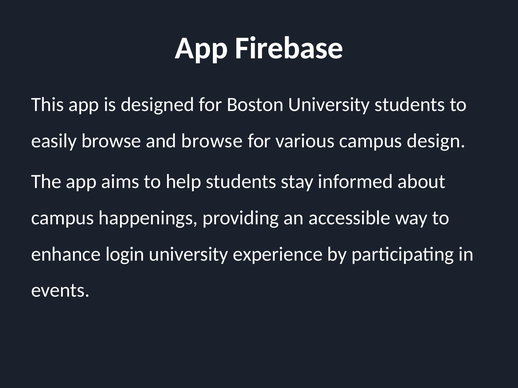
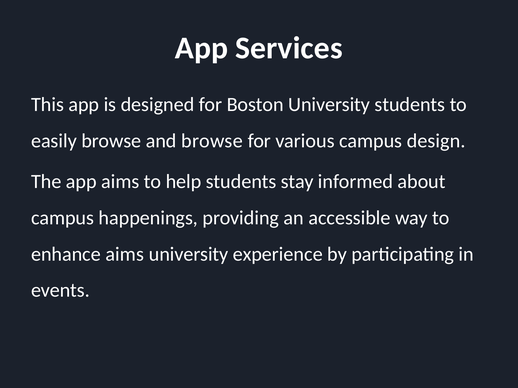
Firebase: Firebase -> Services
enhance login: login -> aims
